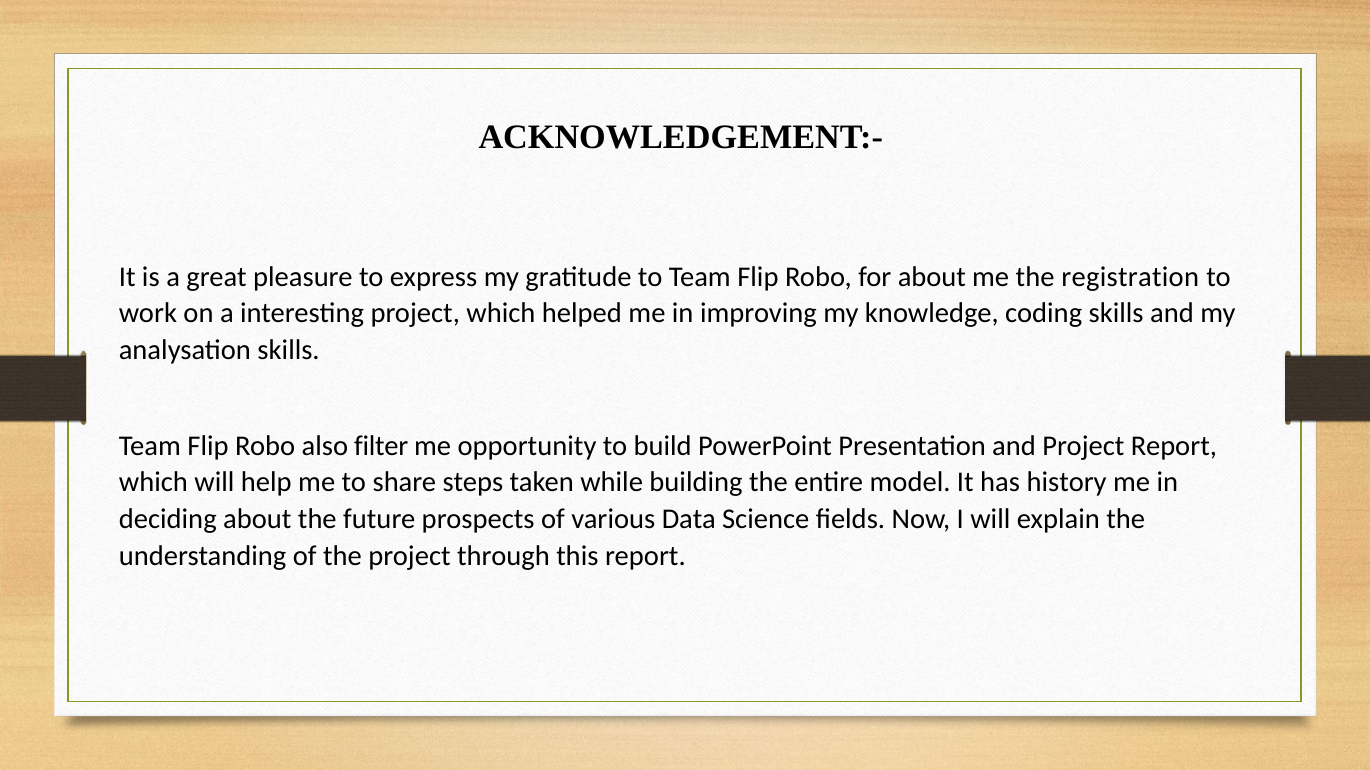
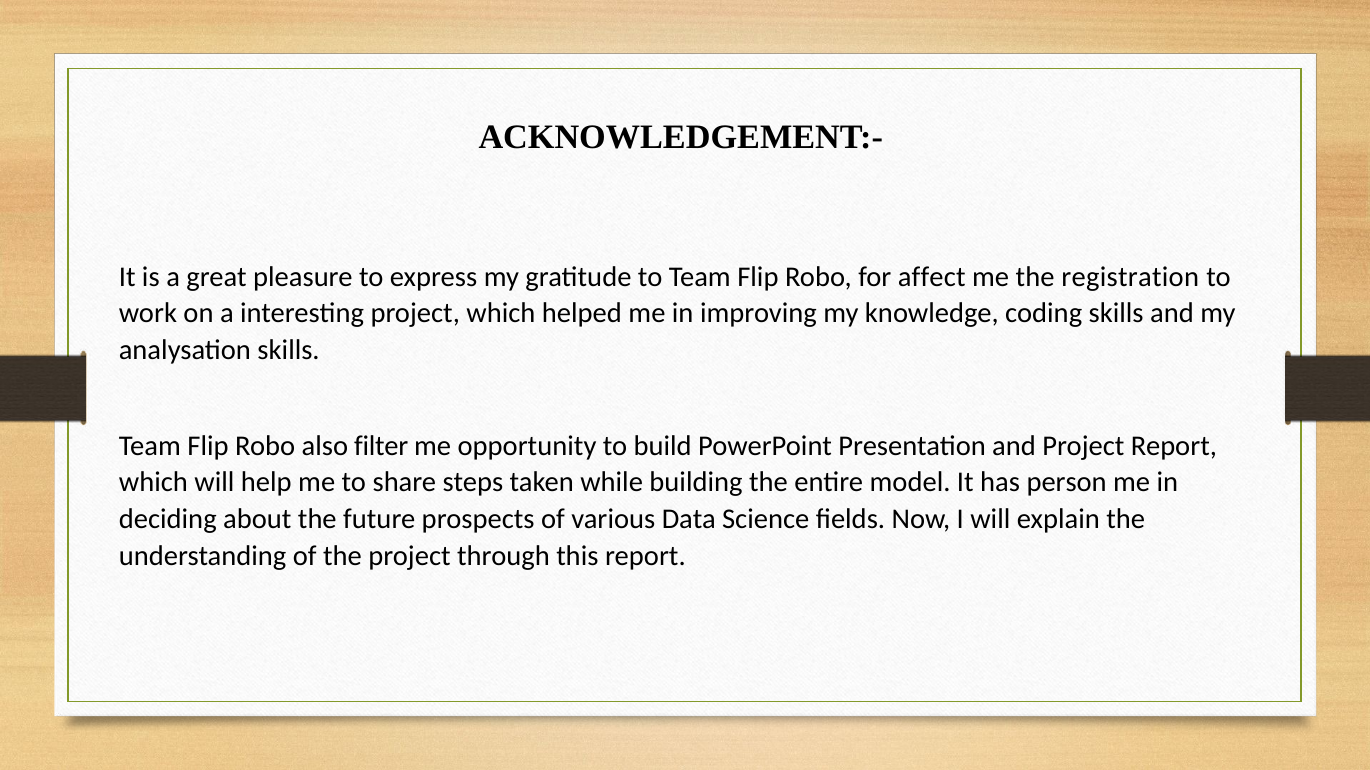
for about: about -> affect
history: history -> person
